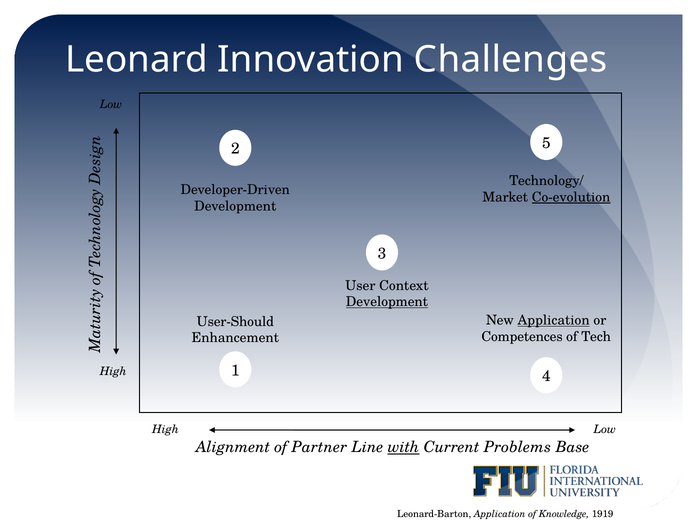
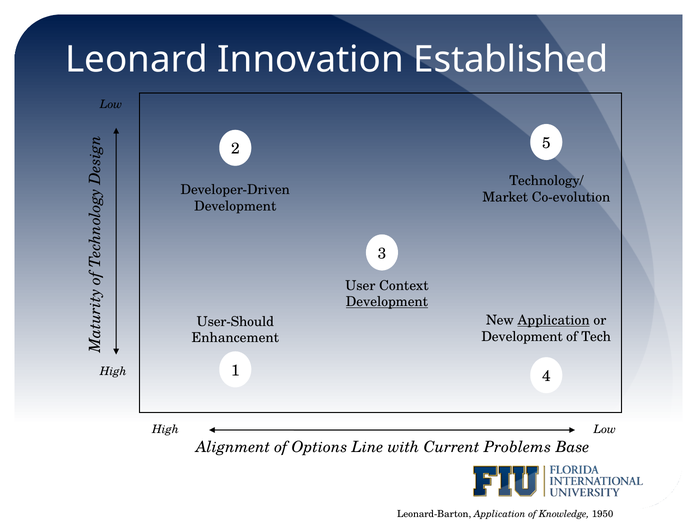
Challenges: Challenges -> Established
Co-evolution underline: present -> none
Competences at (522, 337): Competences -> Development
Partner: Partner -> Options
with underline: present -> none
1919: 1919 -> 1950
